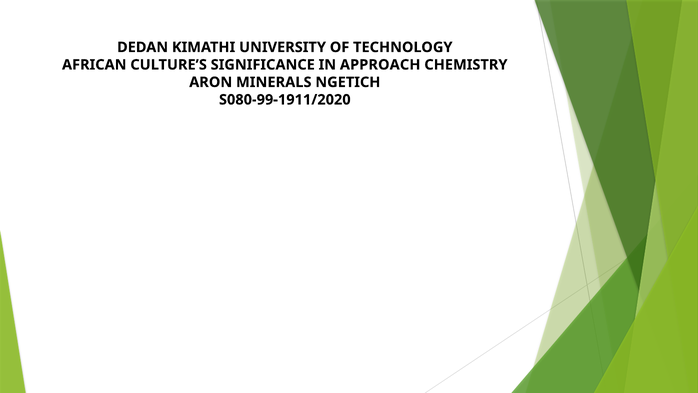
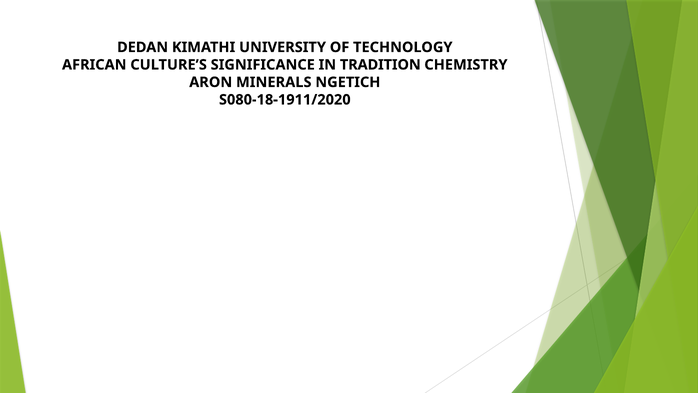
APPROACH: APPROACH -> TRADITION
S080-99-1911/2020: S080-99-1911/2020 -> S080-18-1911/2020
